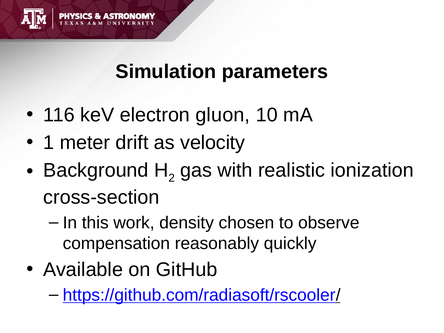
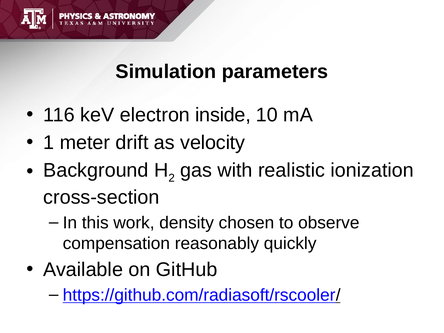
gluon: gluon -> inside
